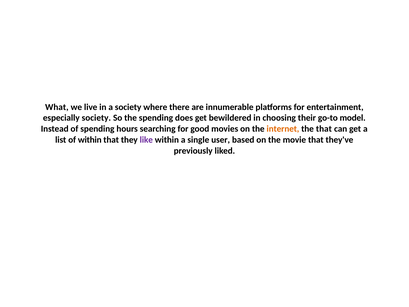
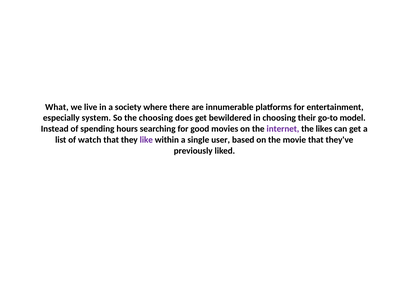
especially society: society -> system
the spending: spending -> choosing
internet colour: orange -> purple
the that: that -> likes
of within: within -> watch
